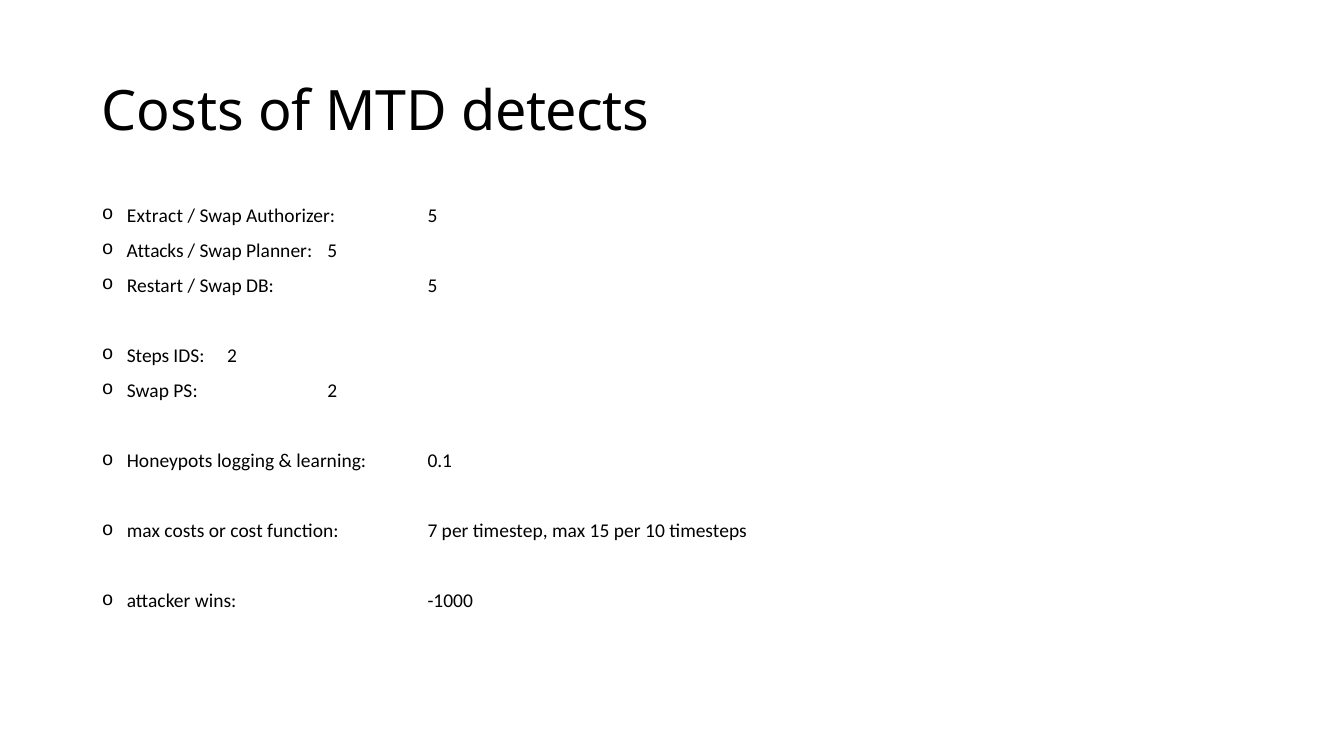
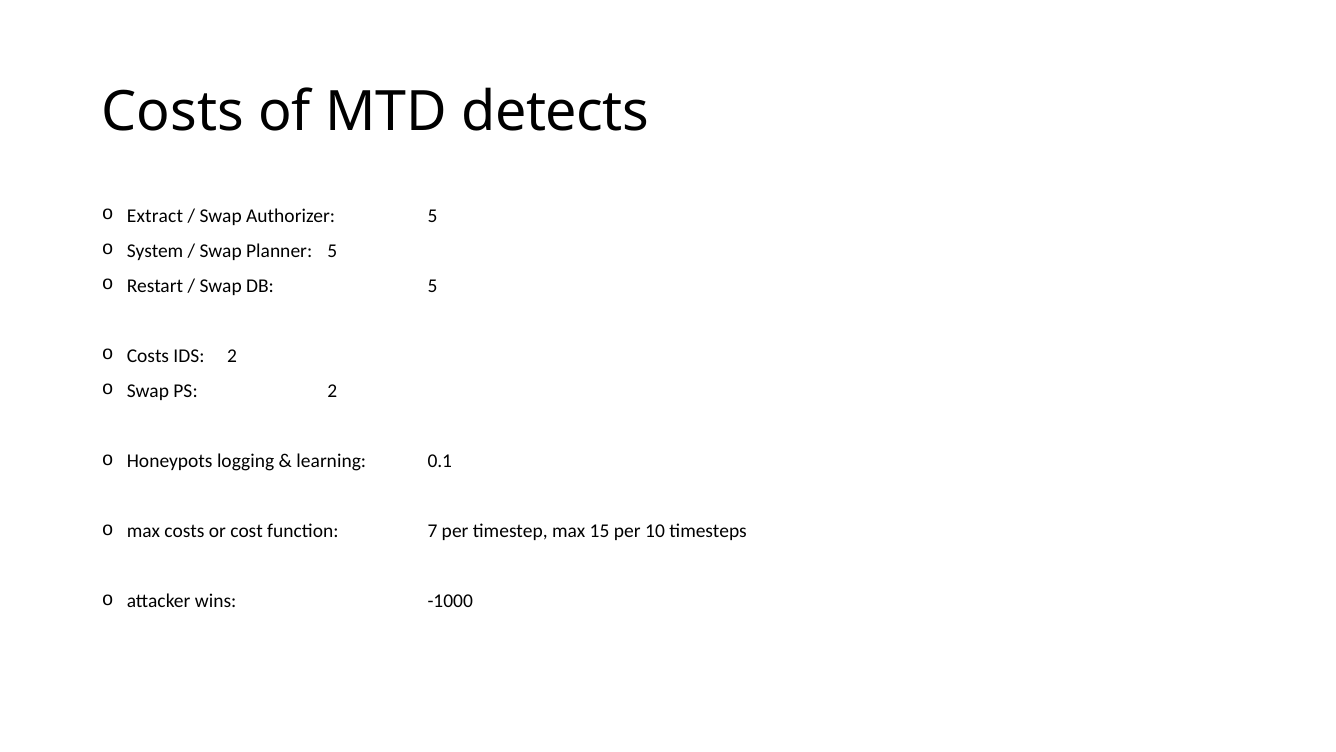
Attacks: Attacks -> System
Steps at (148, 356): Steps -> Costs
